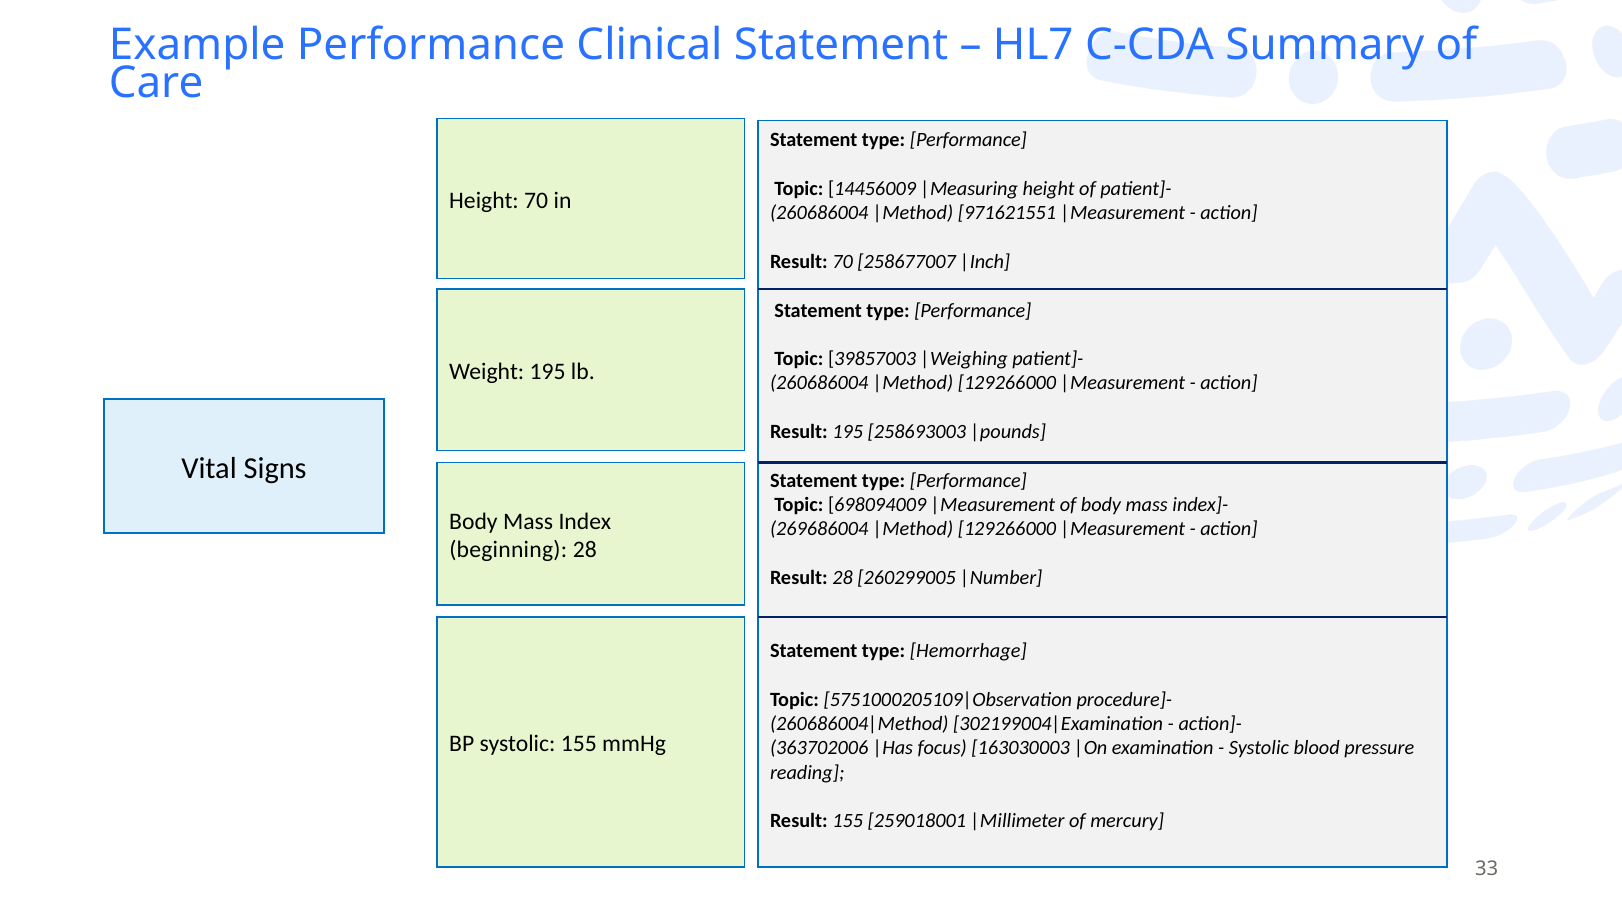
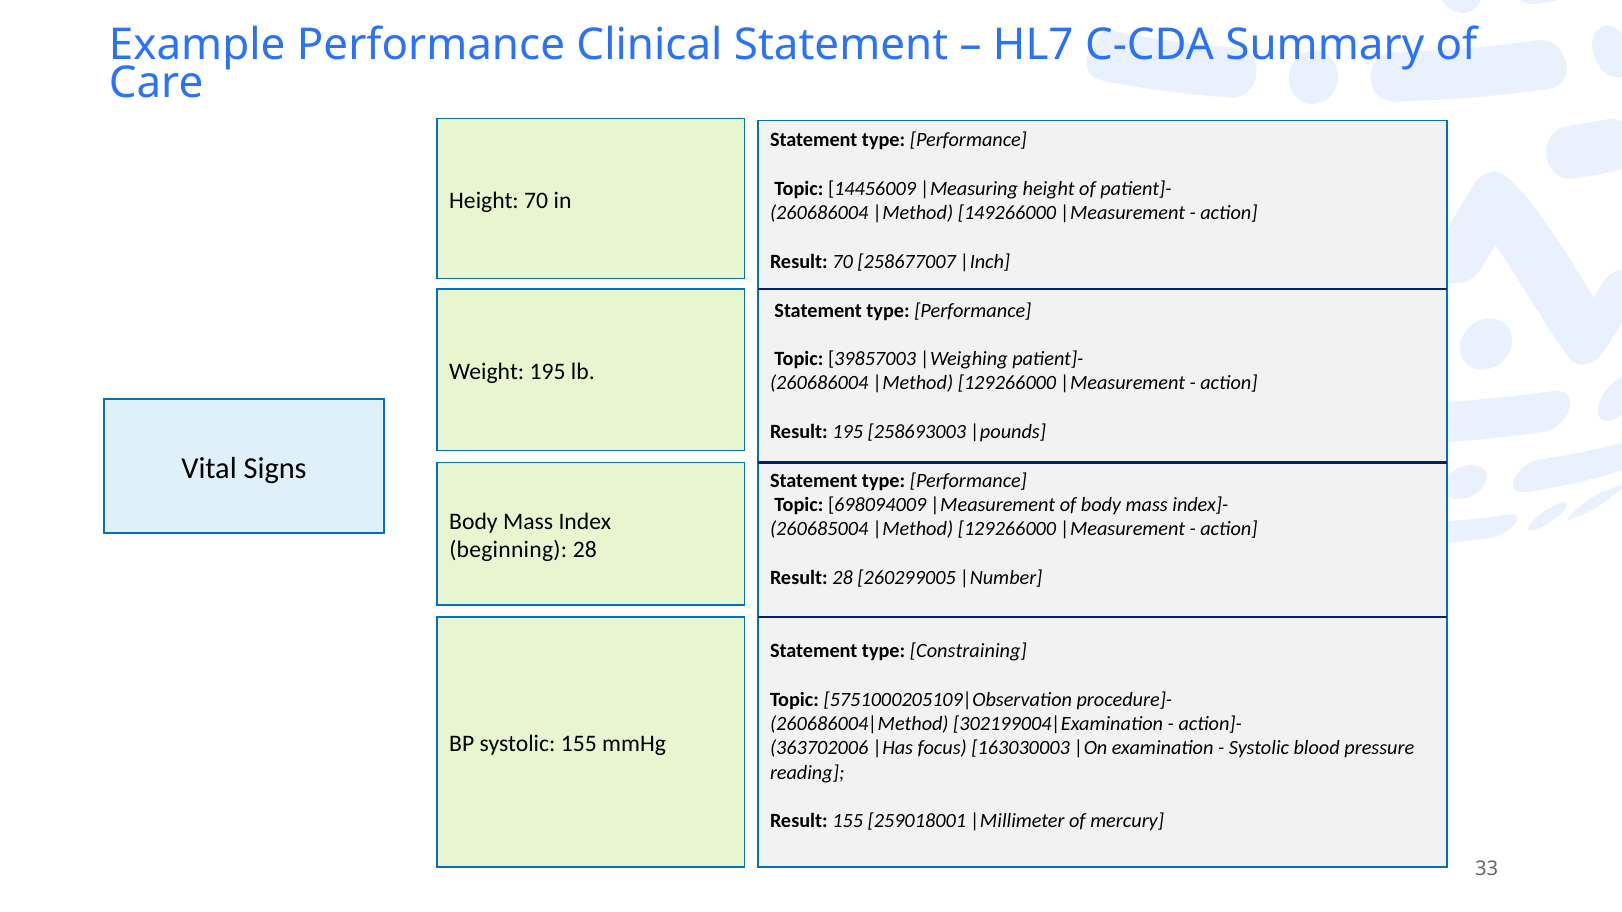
971621551: 971621551 -> 149266000
269686004: 269686004 -> 260685004
Hemorrhage: Hemorrhage -> Constraining
